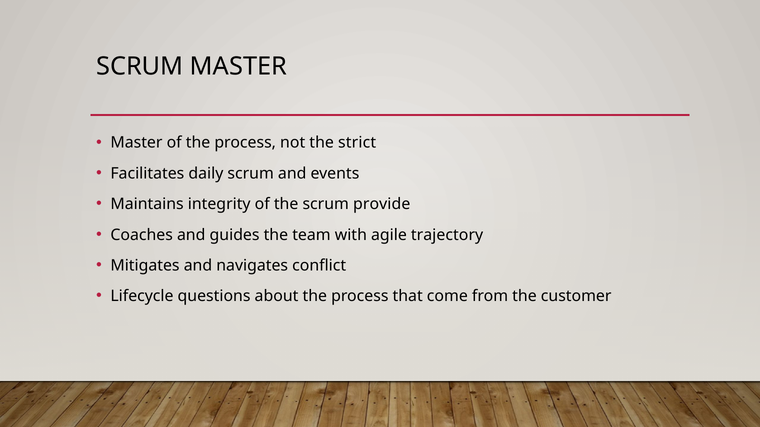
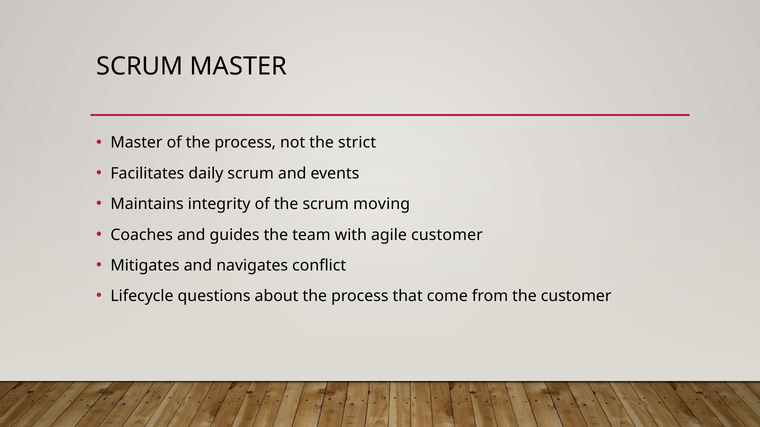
provide: provide -> moving
agile trajectory: trajectory -> customer
